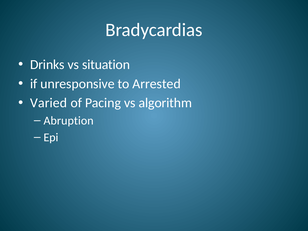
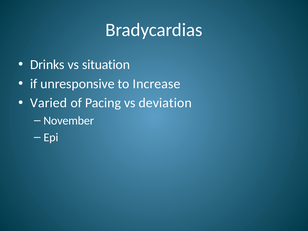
Arrested: Arrested -> Increase
algorithm: algorithm -> deviation
Abruption: Abruption -> November
